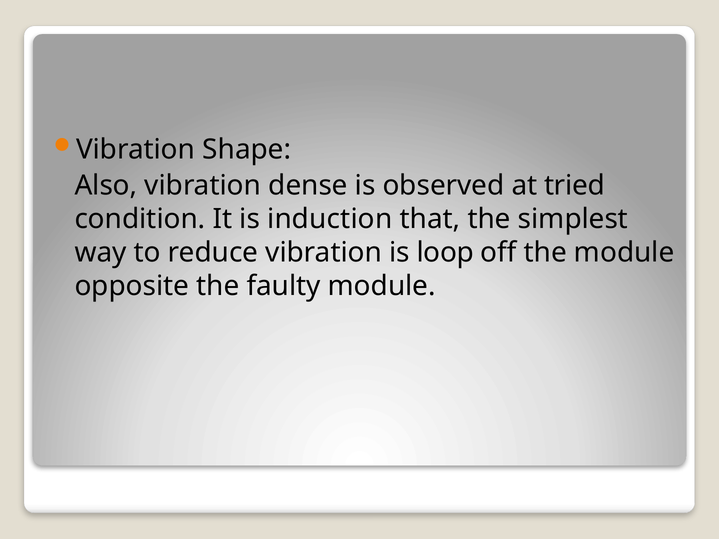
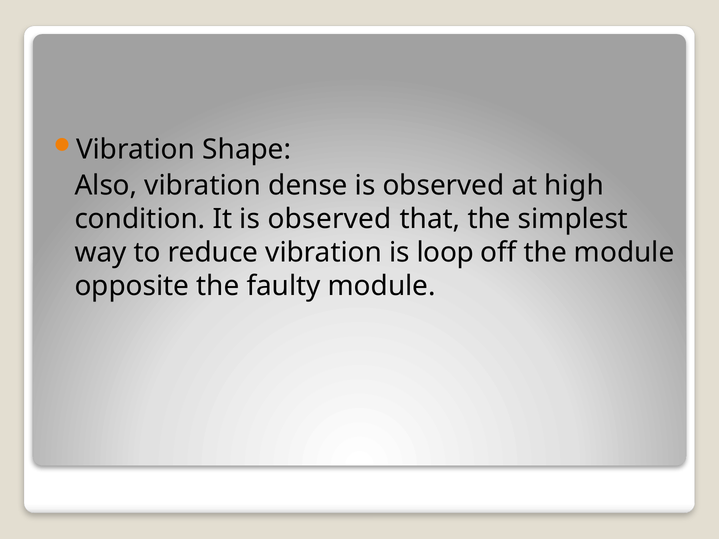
tried: tried -> high
It is induction: induction -> observed
